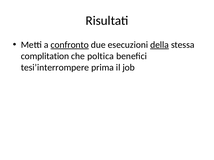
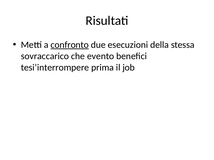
della underline: present -> none
complitation: complitation -> sovraccarico
poltica: poltica -> evento
